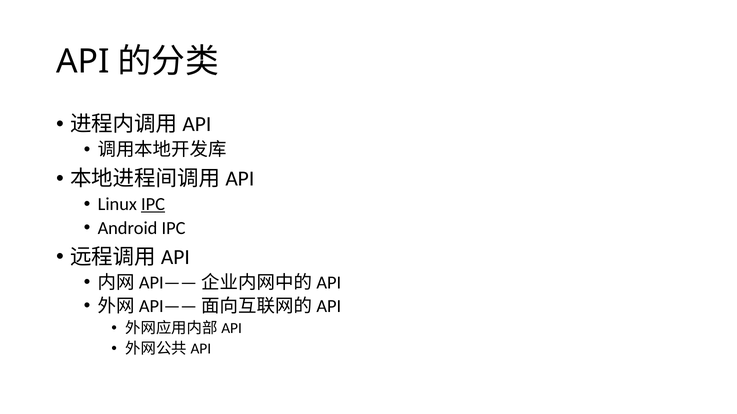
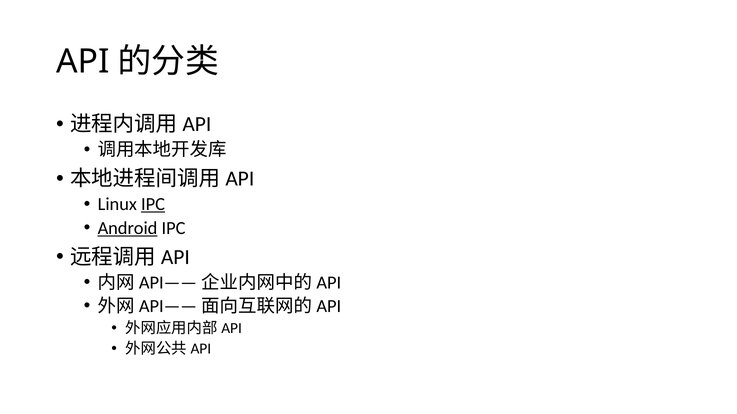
Android underline: none -> present
